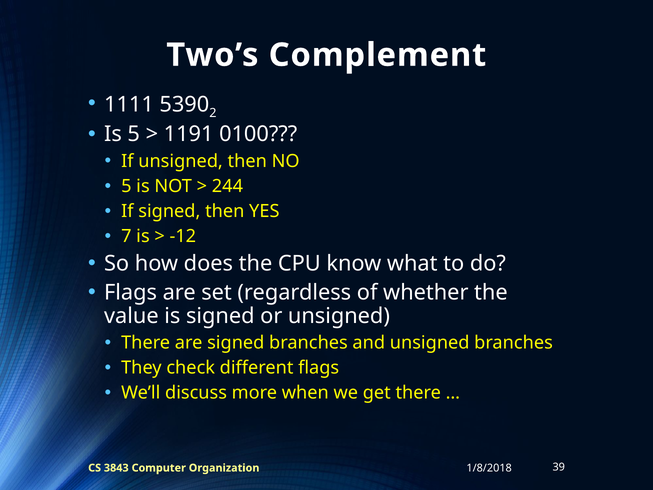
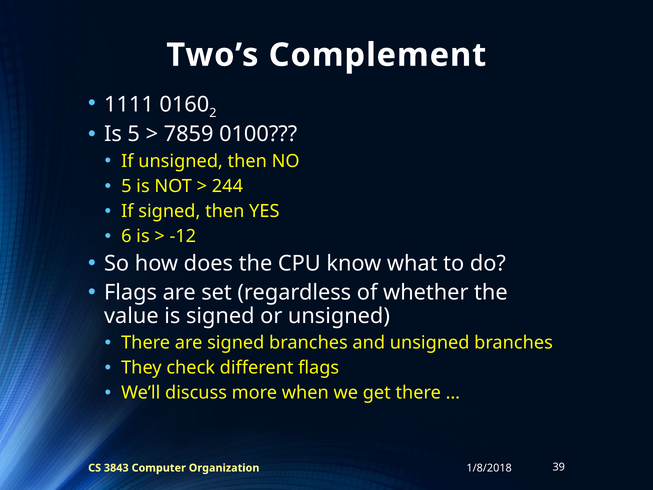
5390: 5390 -> 0160
1191: 1191 -> 7859
7: 7 -> 6
